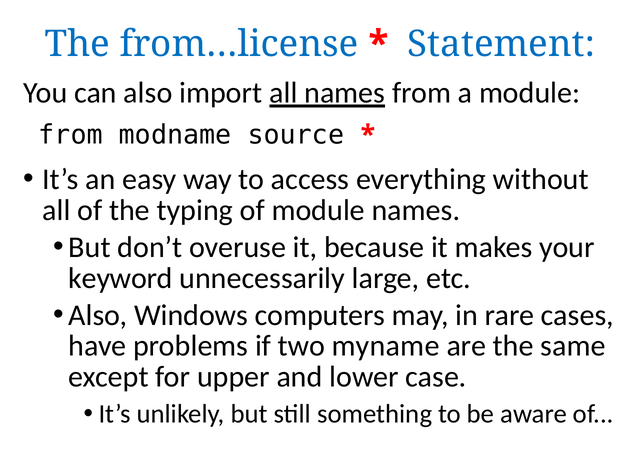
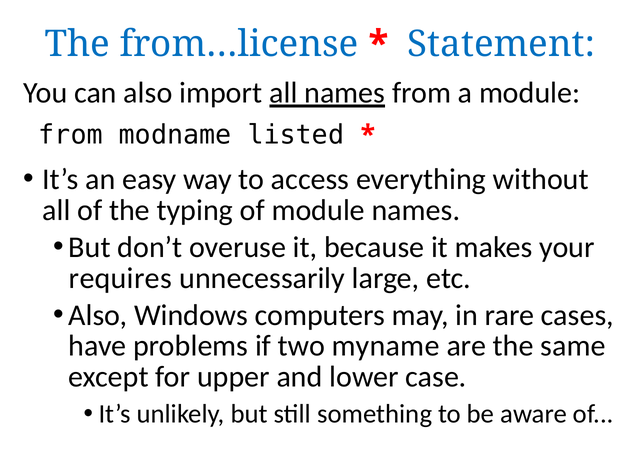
source: source -> listed
keyword: keyword -> requires
